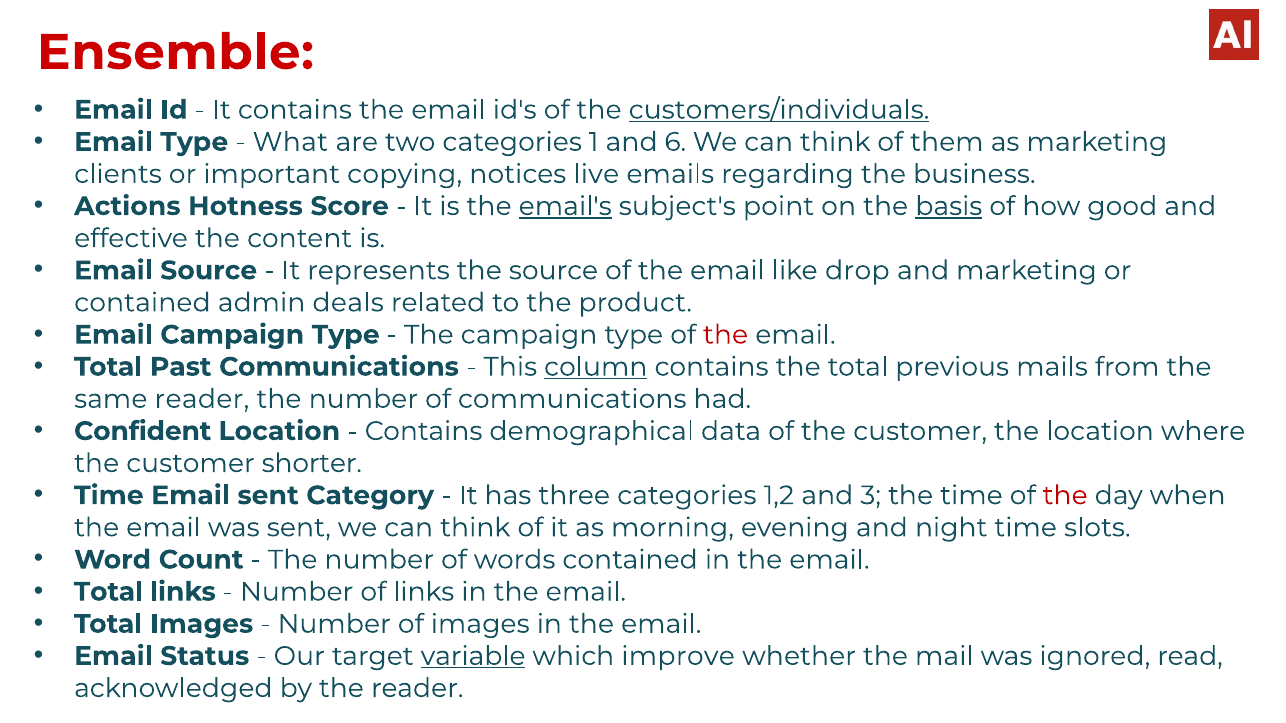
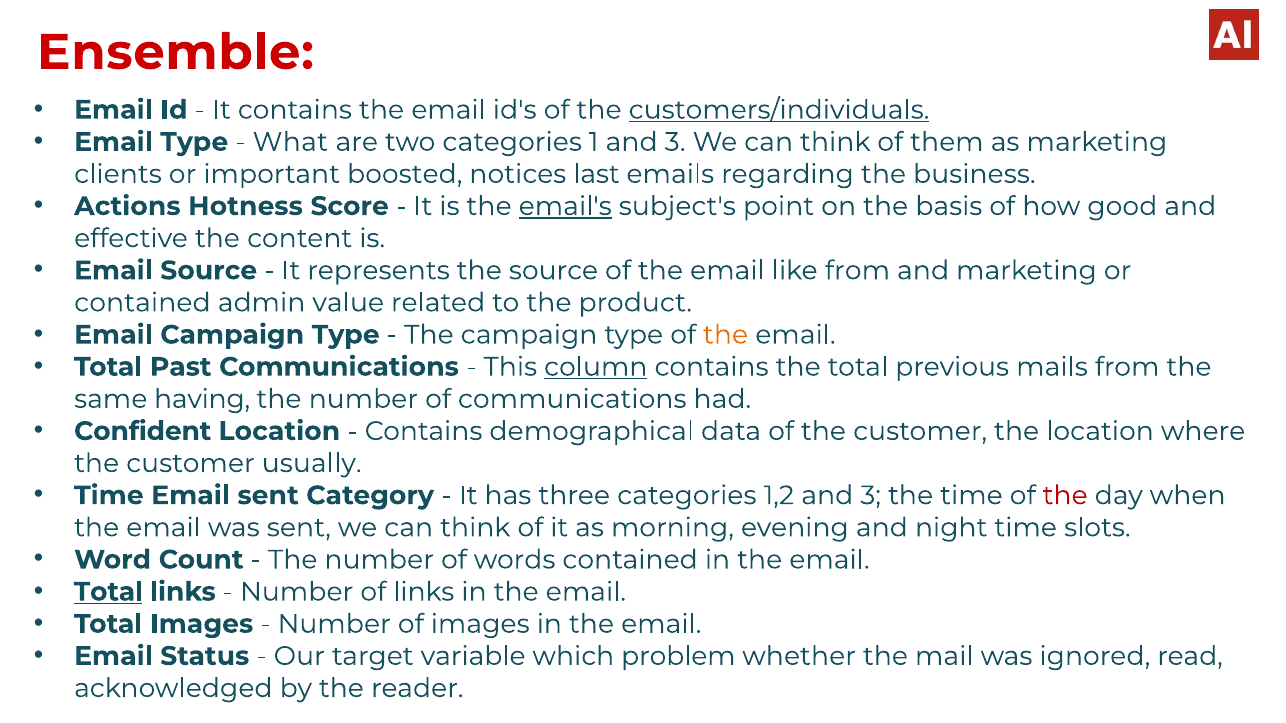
1 and 6: 6 -> 3
copying: copying -> boosted
live: live -> last
basis underline: present -> none
like drop: drop -> from
deals: deals -> value
the at (726, 335) colour: red -> orange
same reader: reader -> having
shorter: shorter -> usually
Total at (108, 592) underline: none -> present
variable underline: present -> none
improve: improve -> problem
